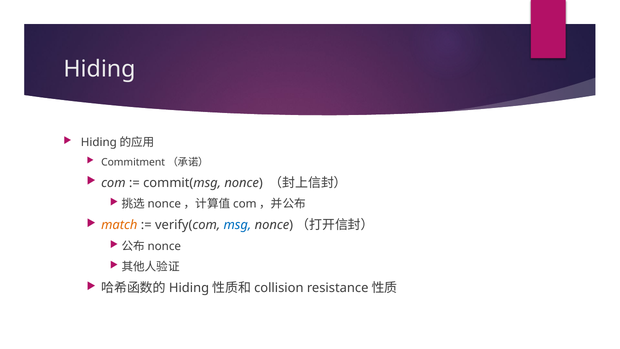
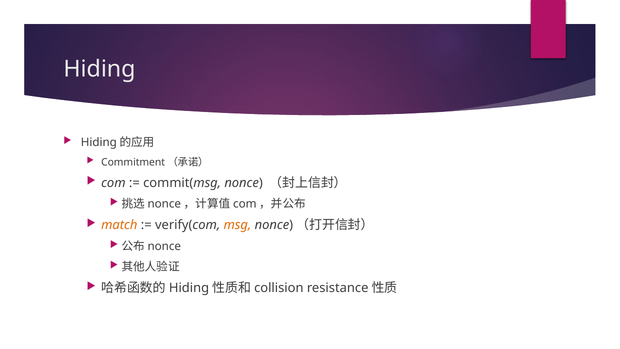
msg colour: blue -> orange
